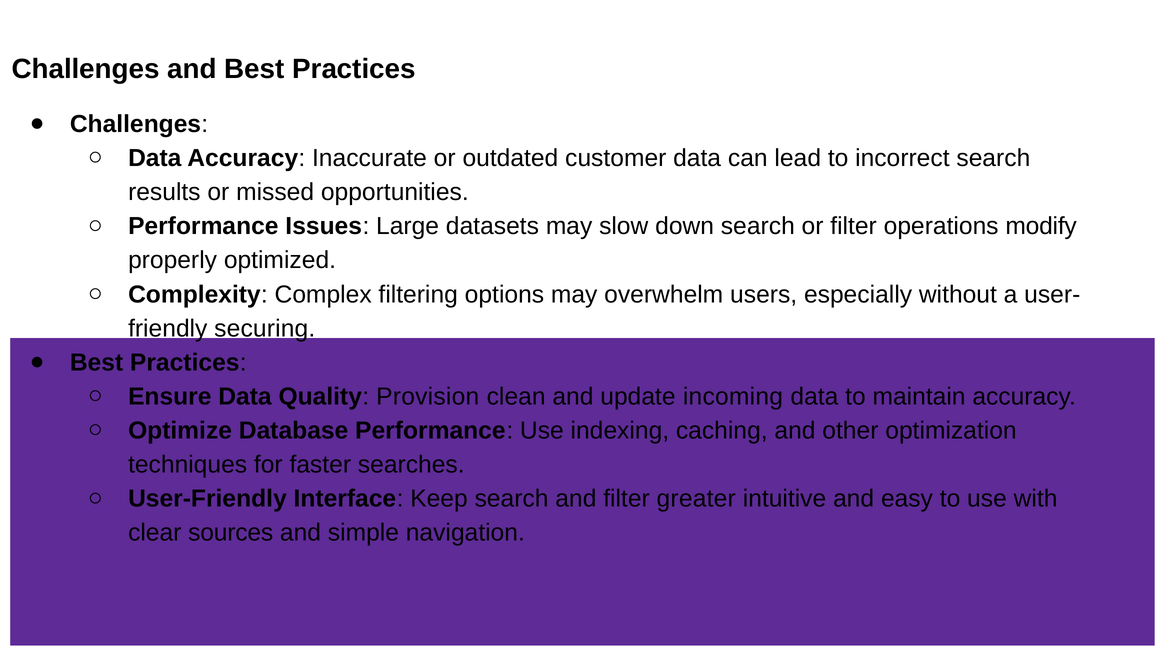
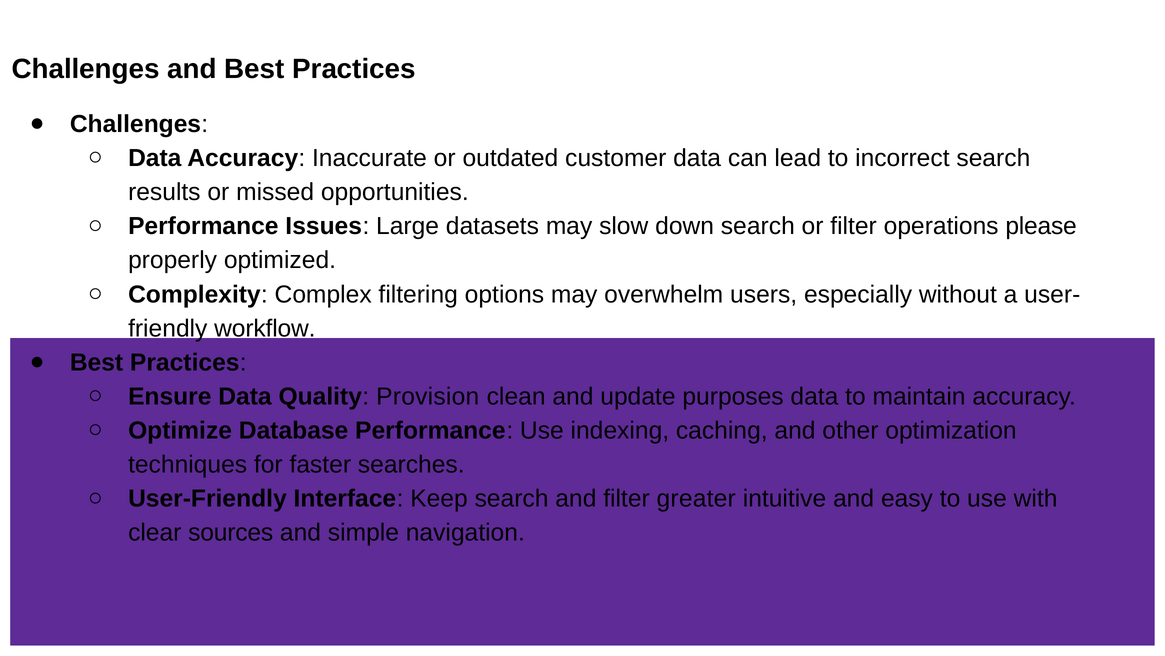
modify: modify -> please
securing: securing -> workflow
incoming: incoming -> purposes
